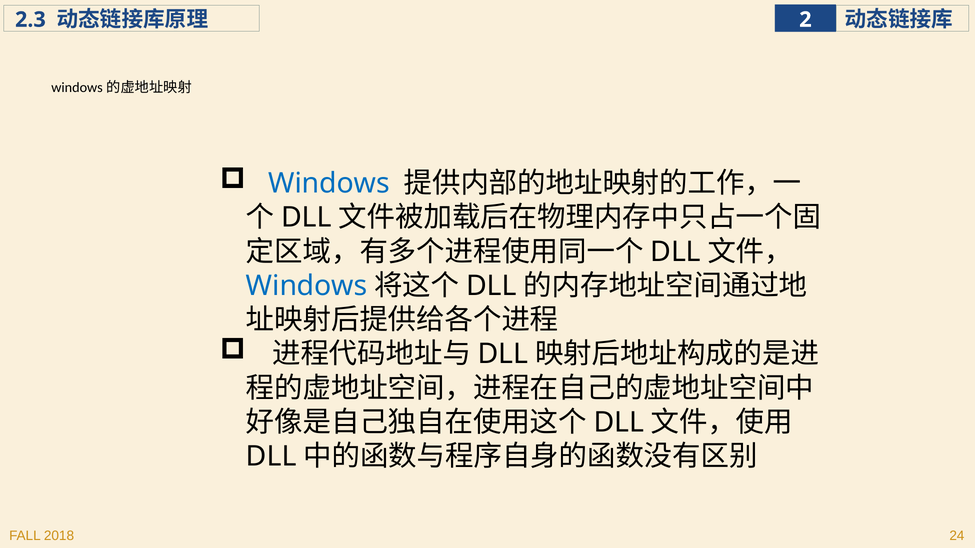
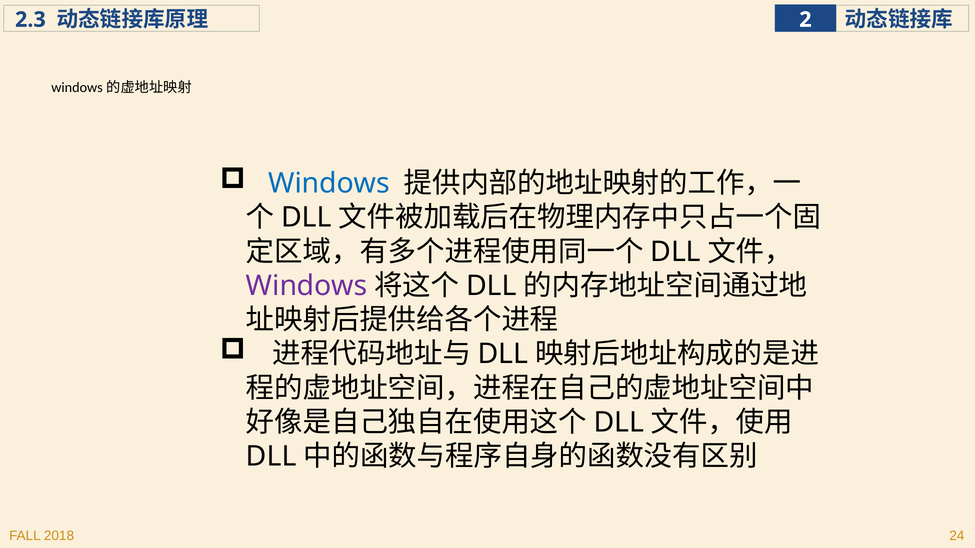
Windows at (307, 286) colour: blue -> purple
